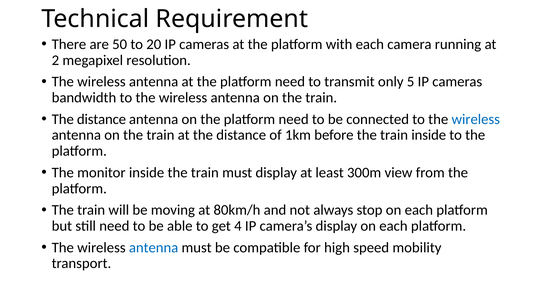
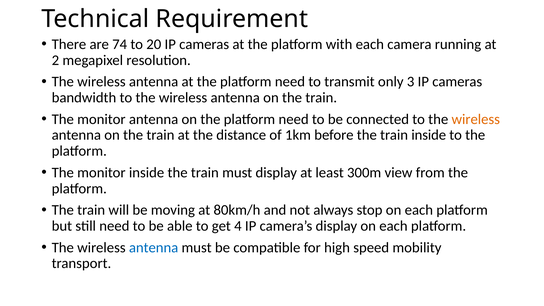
50: 50 -> 74
5: 5 -> 3
distance at (101, 119): distance -> monitor
wireless at (476, 119) colour: blue -> orange
